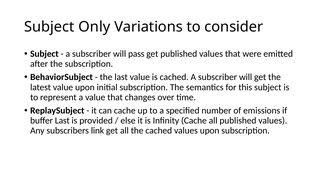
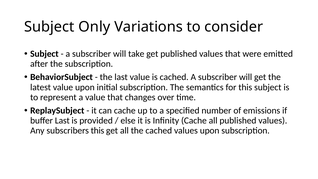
pass: pass -> take
subscribers link: link -> this
